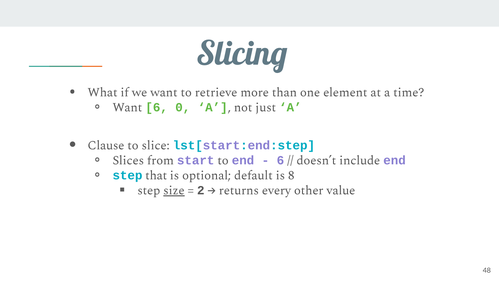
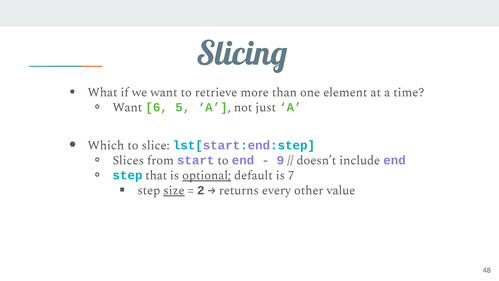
0: 0 -> 5
Clause: Clause -> Which
6 at (280, 160): 6 -> 9
optional underline: none -> present
8: 8 -> 7
